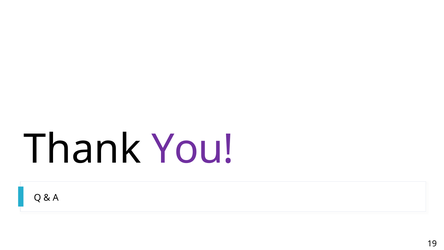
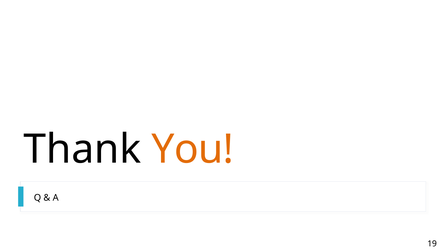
You colour: purple -> orange
